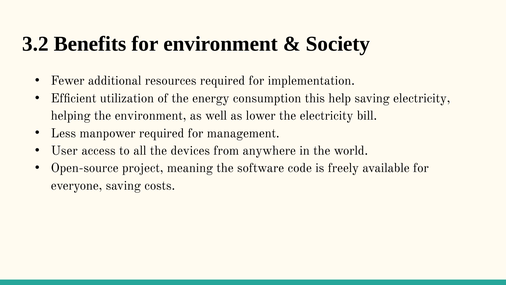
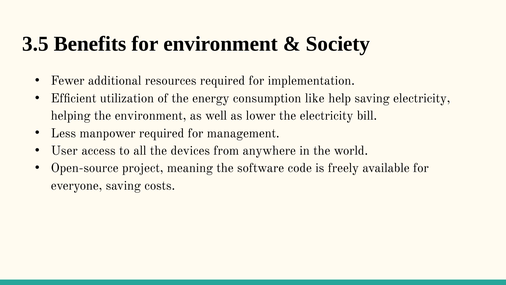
3.2: 3.2 -> 3.5
this: this -> like
